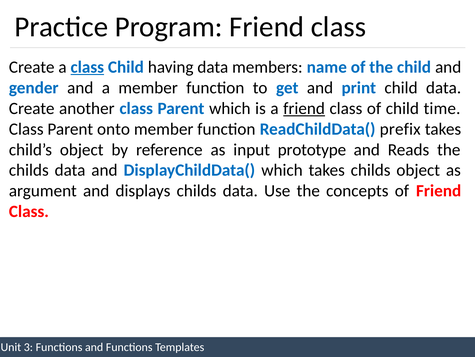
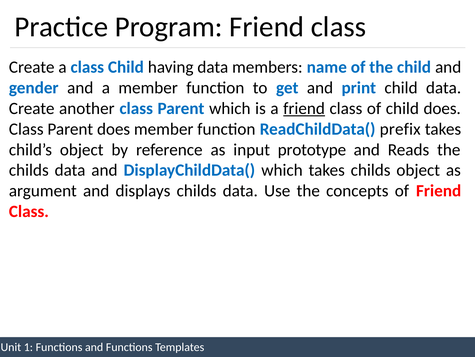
class at (87, 67) underline: present -> none
child time: time -> does
Parent onto: onto -> does
3: 3 -> 1
